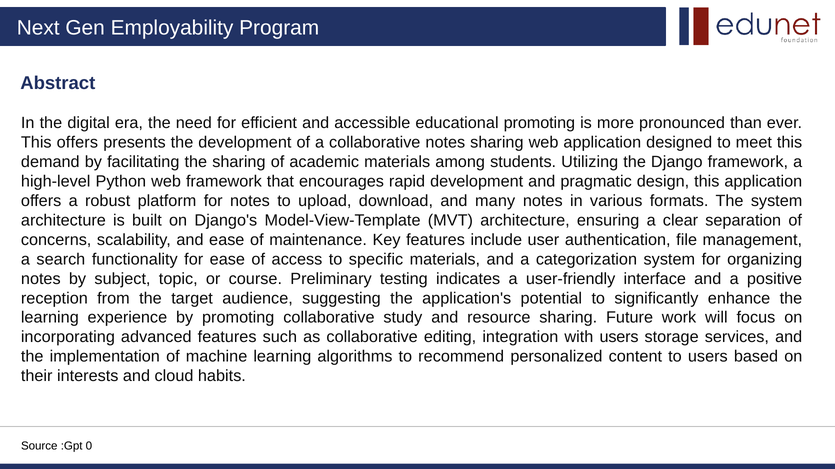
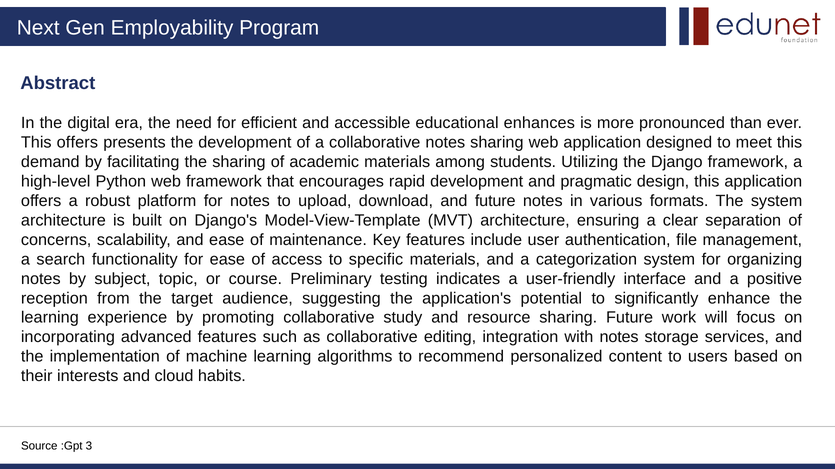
educational promoting: promoting -> enhances
and many: many -> future
with users: users -> notes
0: 0 -> 3
